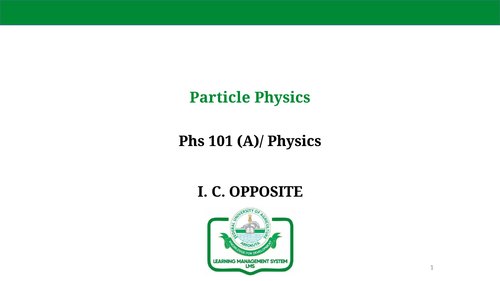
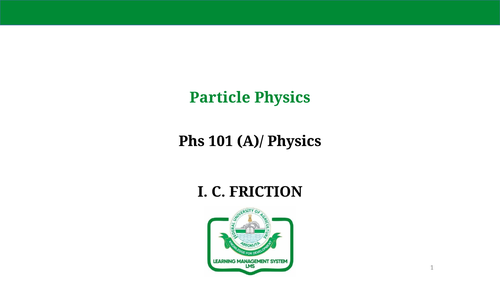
OPPOSITE: OPPOSITE -> FRICTION
